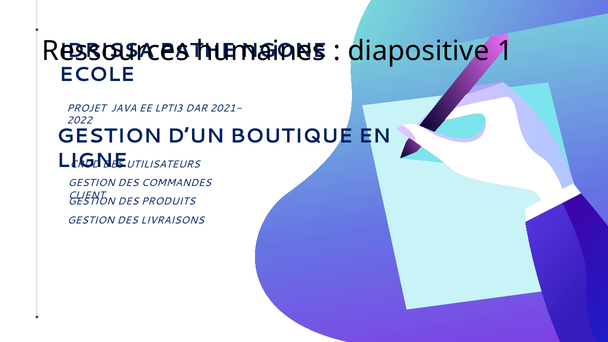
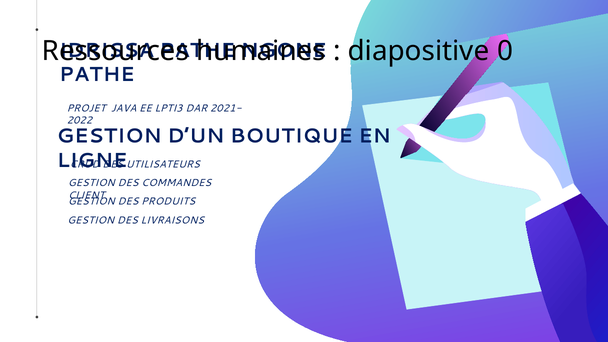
1: 1 -> 0
ECOLE at (97, 75): ECOLE -> PATHE
